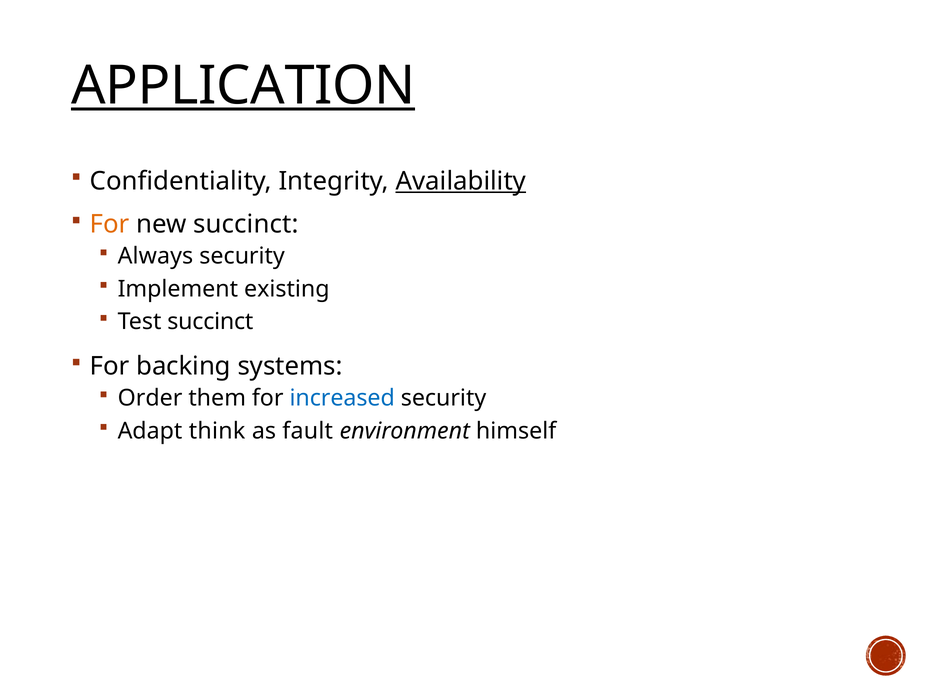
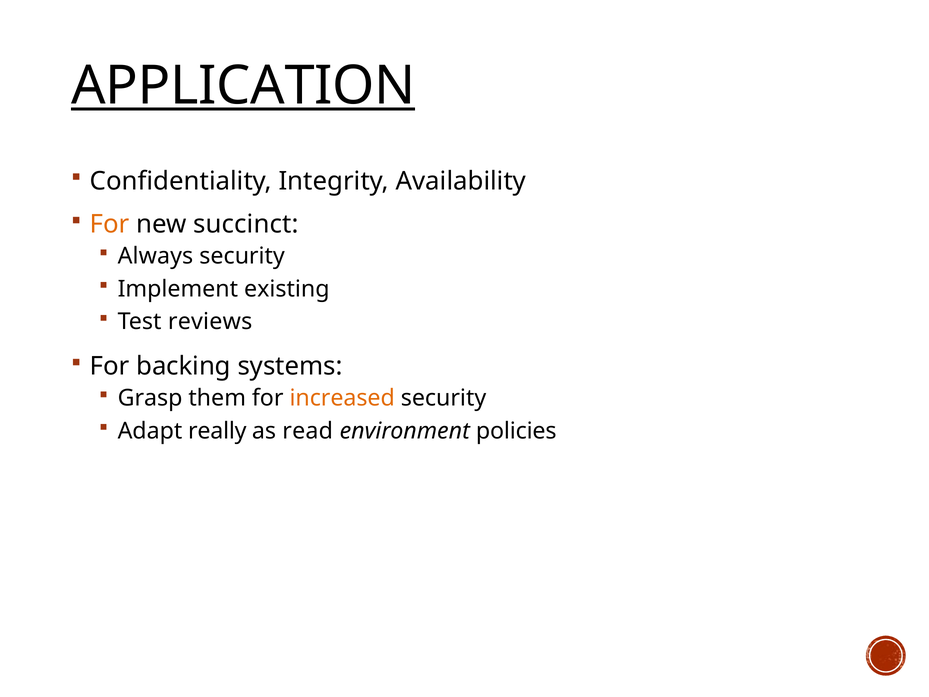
Availability underline: present -> none
Test succinct: succinct -> reviews
Order: Order -> Grasp
increased colour: blue -> orange
think: think -> really
fault: fault -> read
himself: himself -> policies
